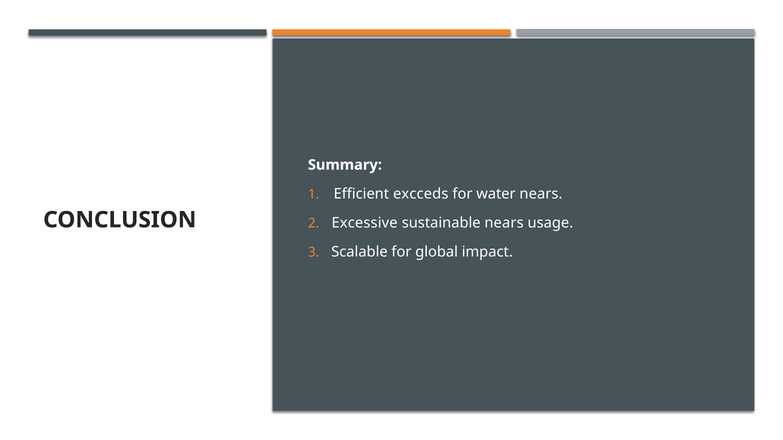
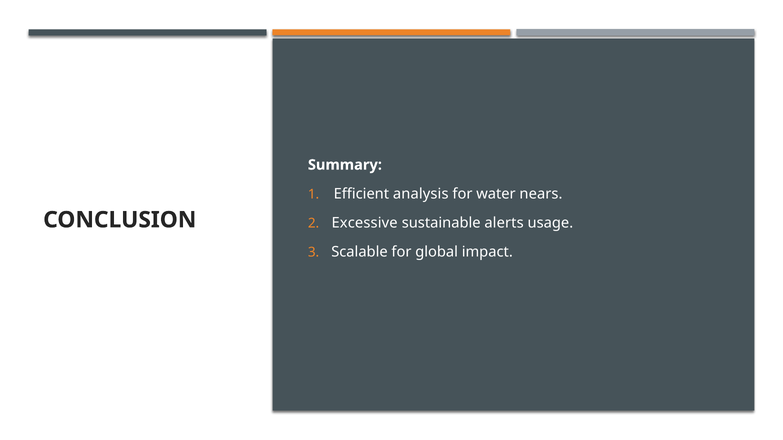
excceds: excceds -> analysis
sustainable nears: nears -> alerts
